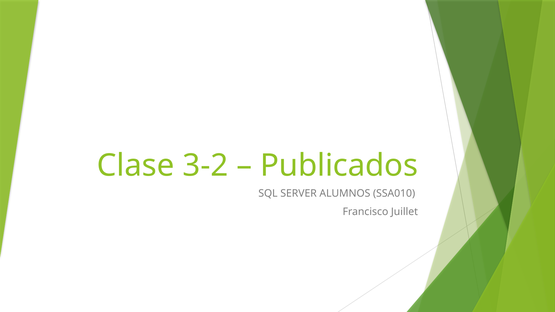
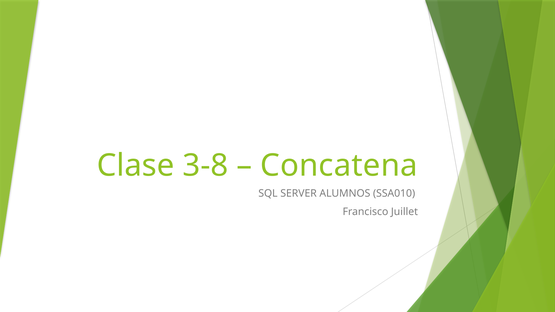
3-2: 3-2 -> 3-8
Publicados: Publicados -> Concatena
